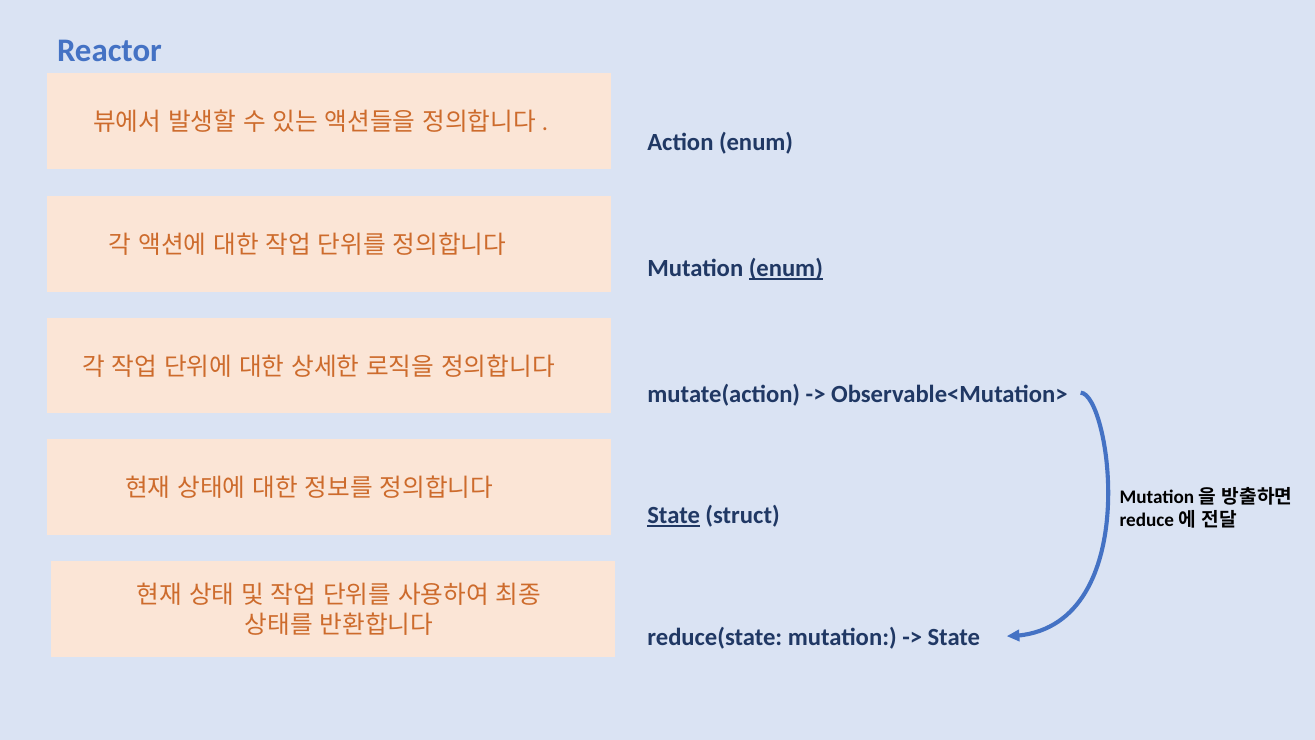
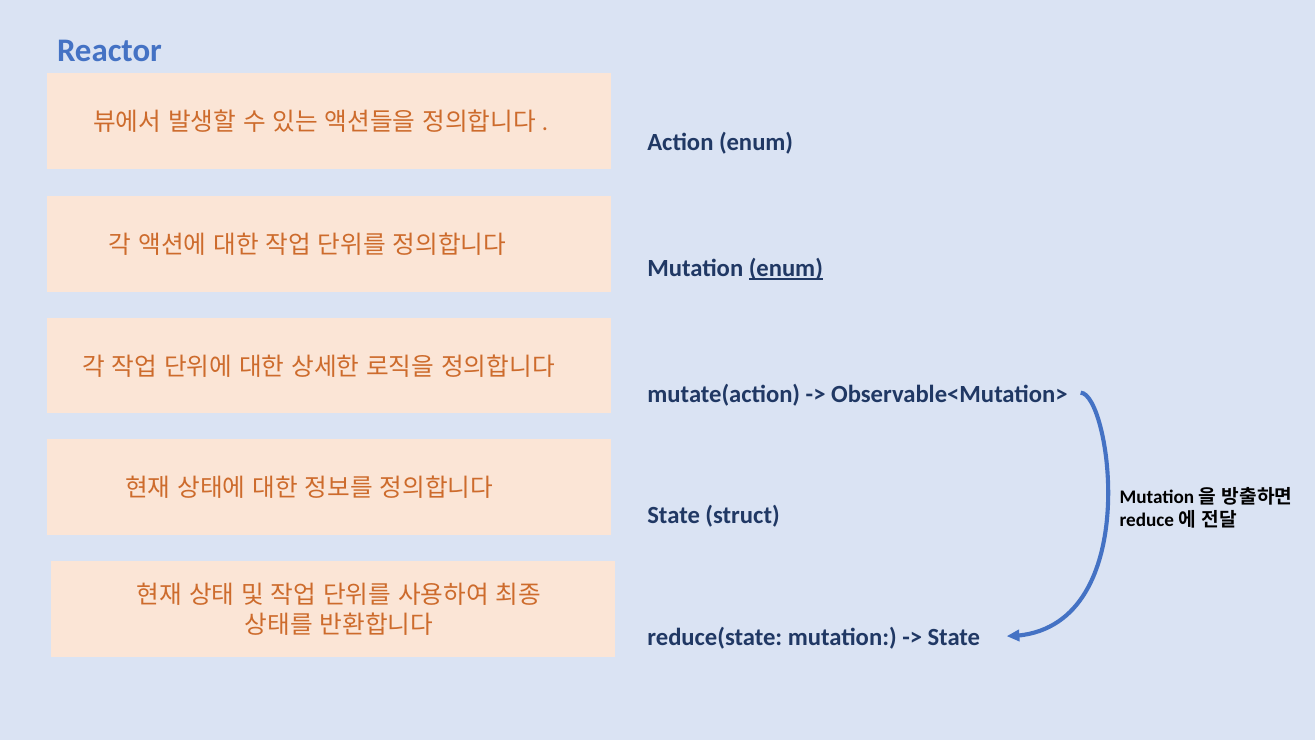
State at (674, 515) underline: present -> none
